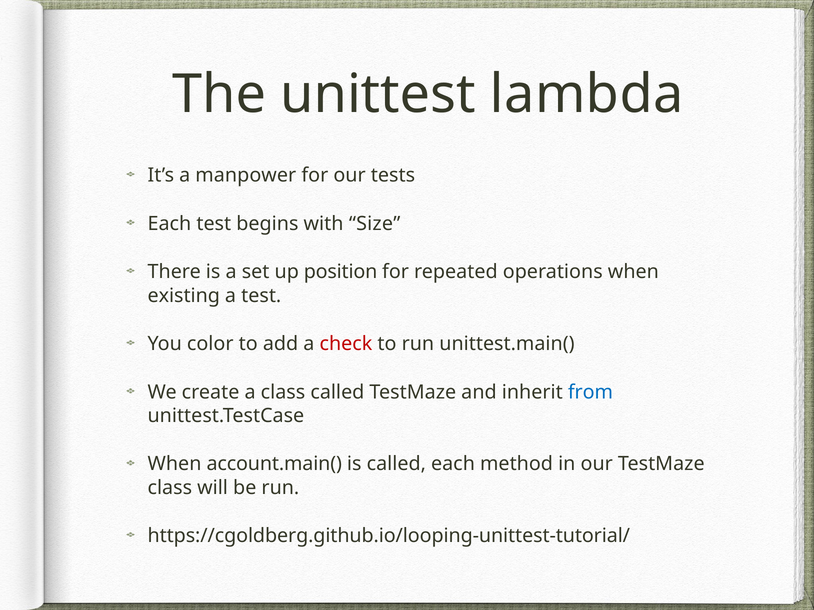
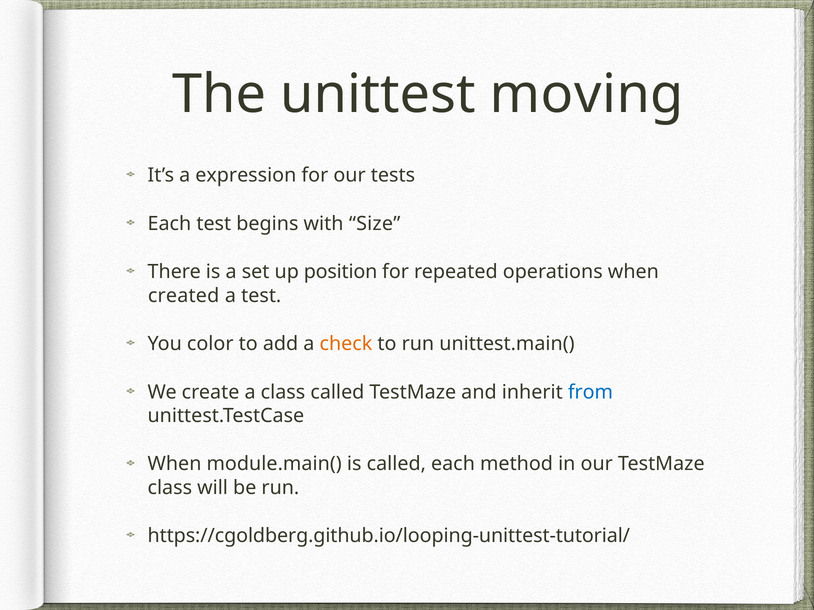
lambda: lambda -> moving
manpower: manpower -> expression
existing: existing -> created
check colour: red -> orange
account.main(: account.main( -> module.main(
